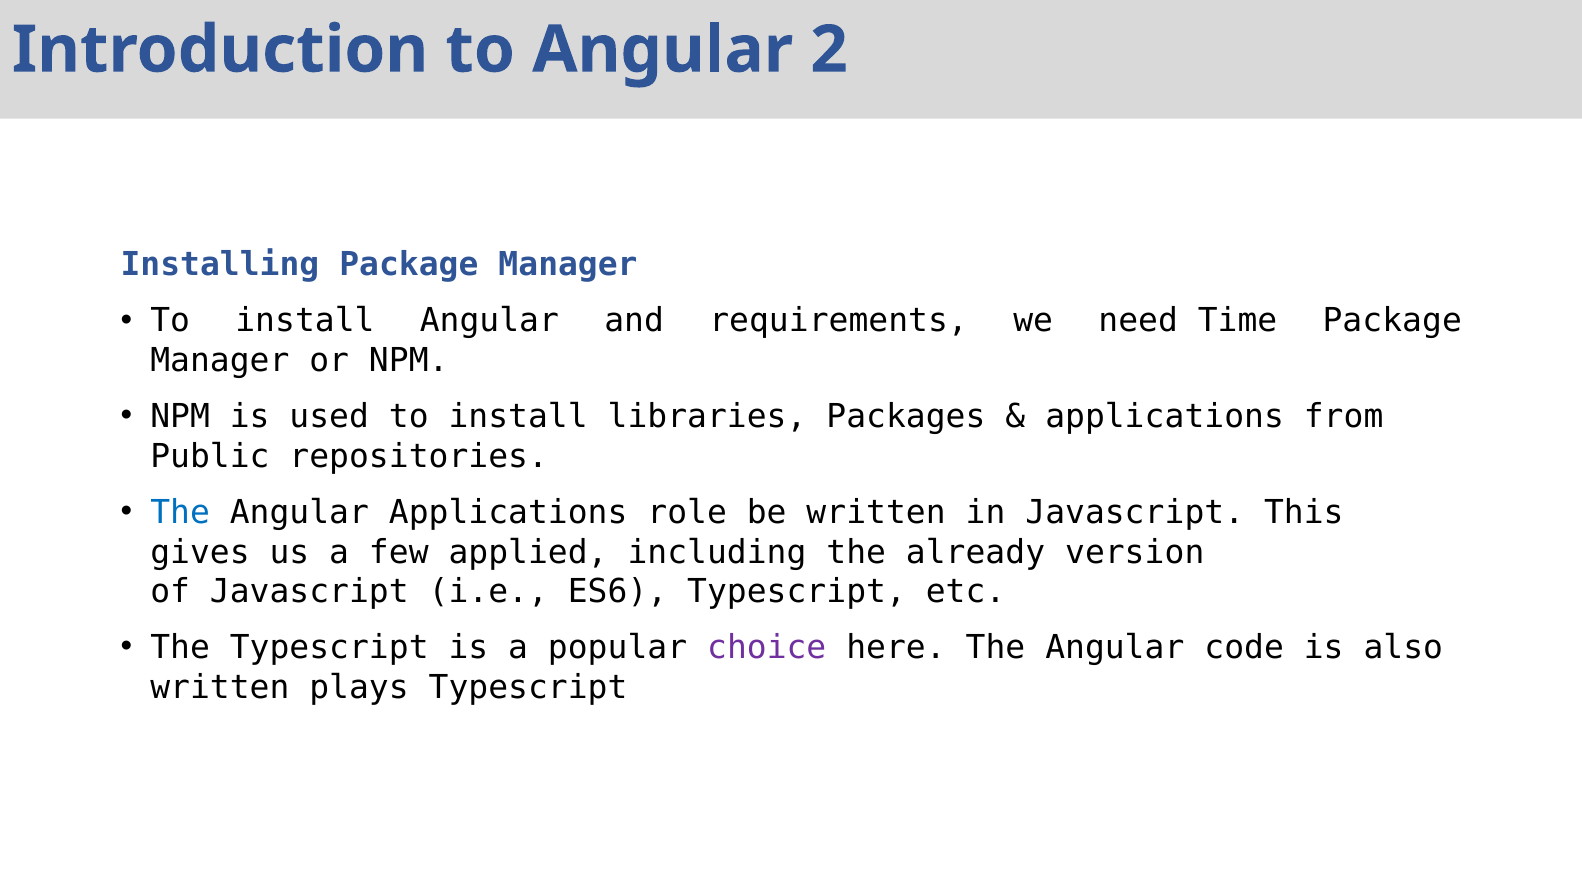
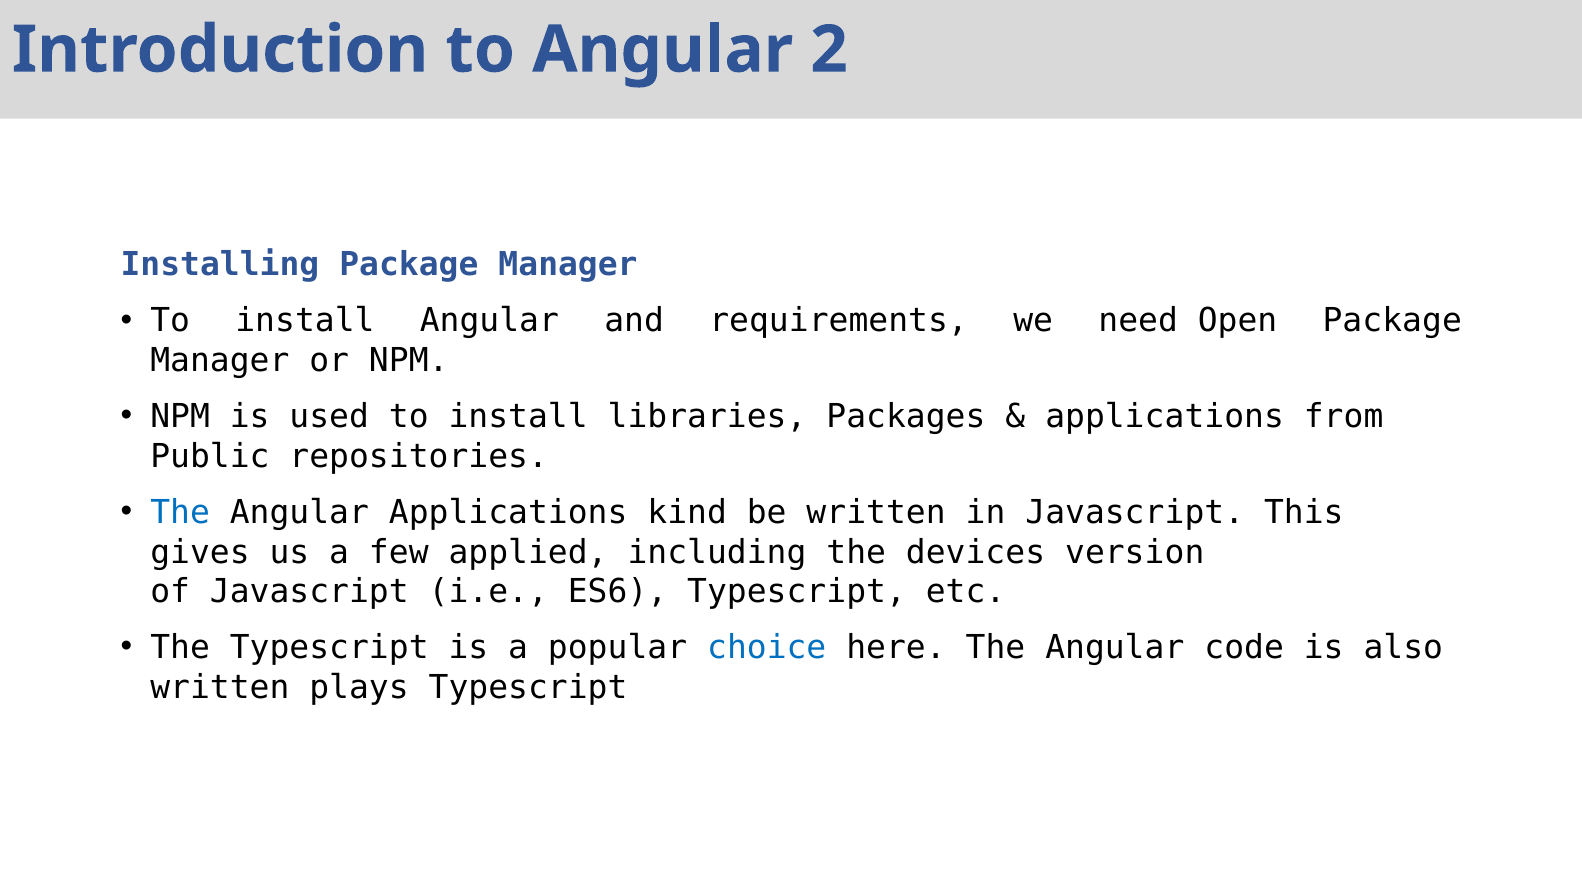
Time: Time -> Open
role: role -> kind
already: already -> devices
choice colour: purple -> blue
